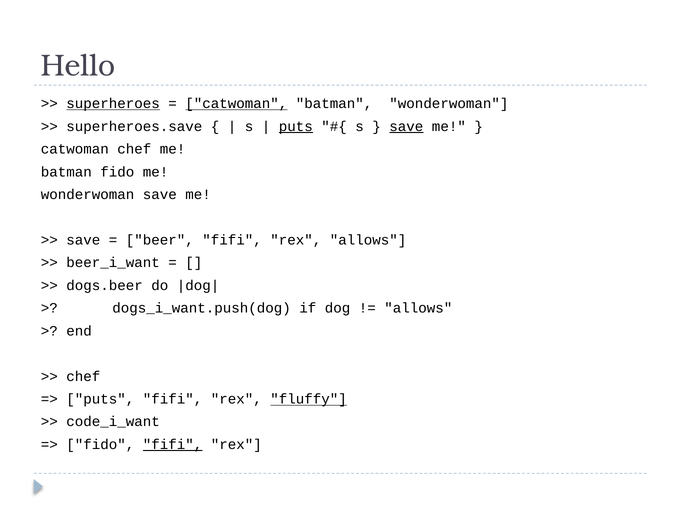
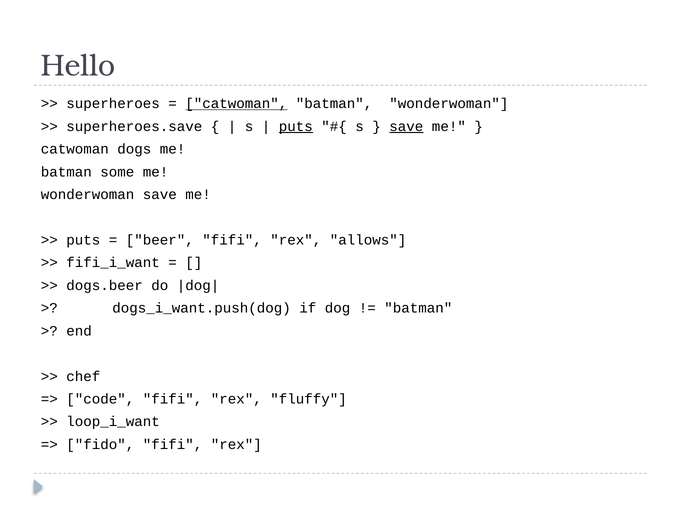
superheroes underline: present -> none
catwoman chef: chef -> dogs
batman fido: fido -> some
save at (83, 240): save -> puts
beer_i_want: beer_i_want -> fifi_i_want
allows at (418, 308): allows -> batman
puts at (100, 399): puts -> code
fluffy underline: present -> none
code_i_want: code_i_want -> loop_i_want
fifi at (173, 444) underline: present -> none
